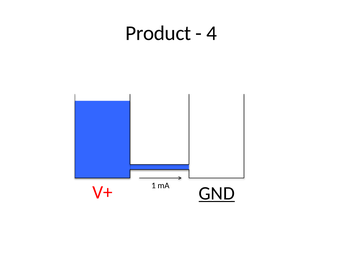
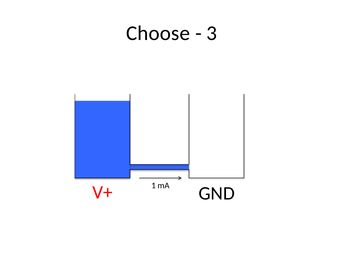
Product: Product -> Choose
4: 4 -> 3
GND underline: present -> none
